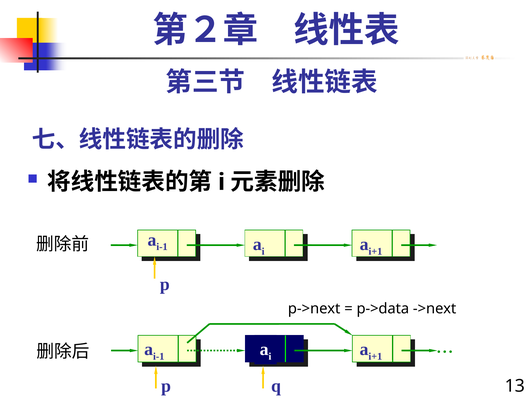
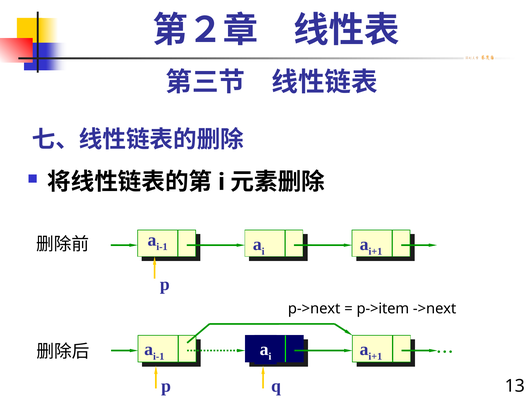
p->data: p->data -> p->item
